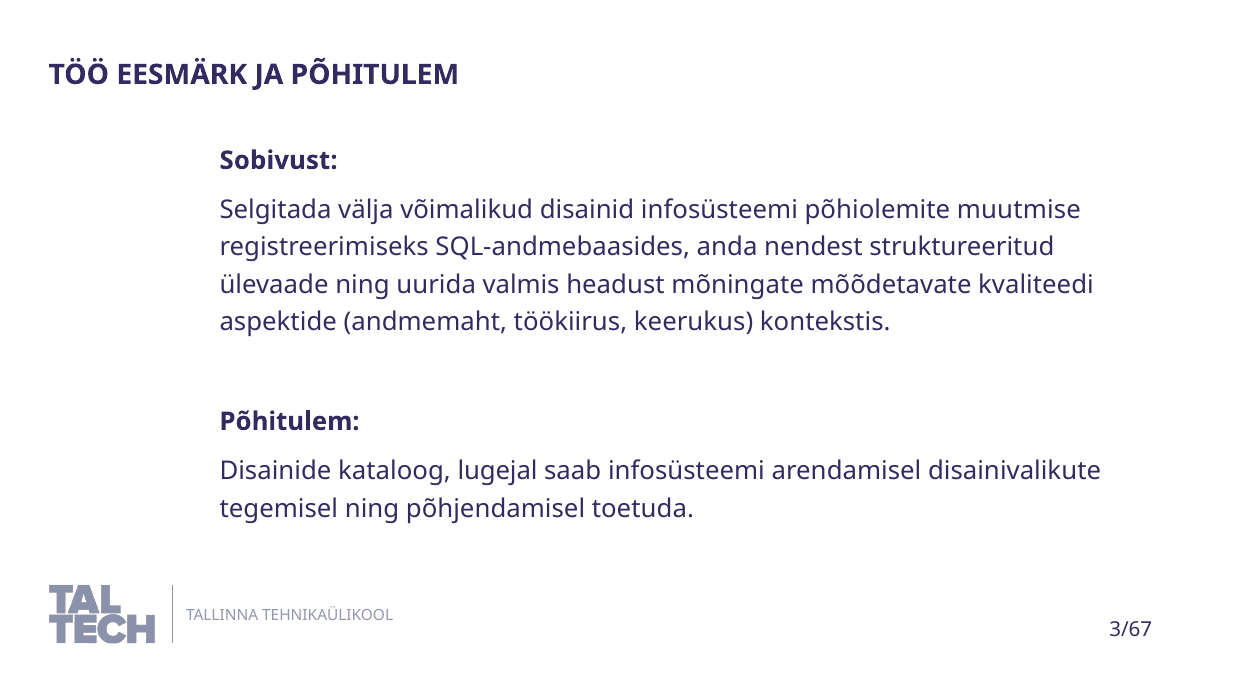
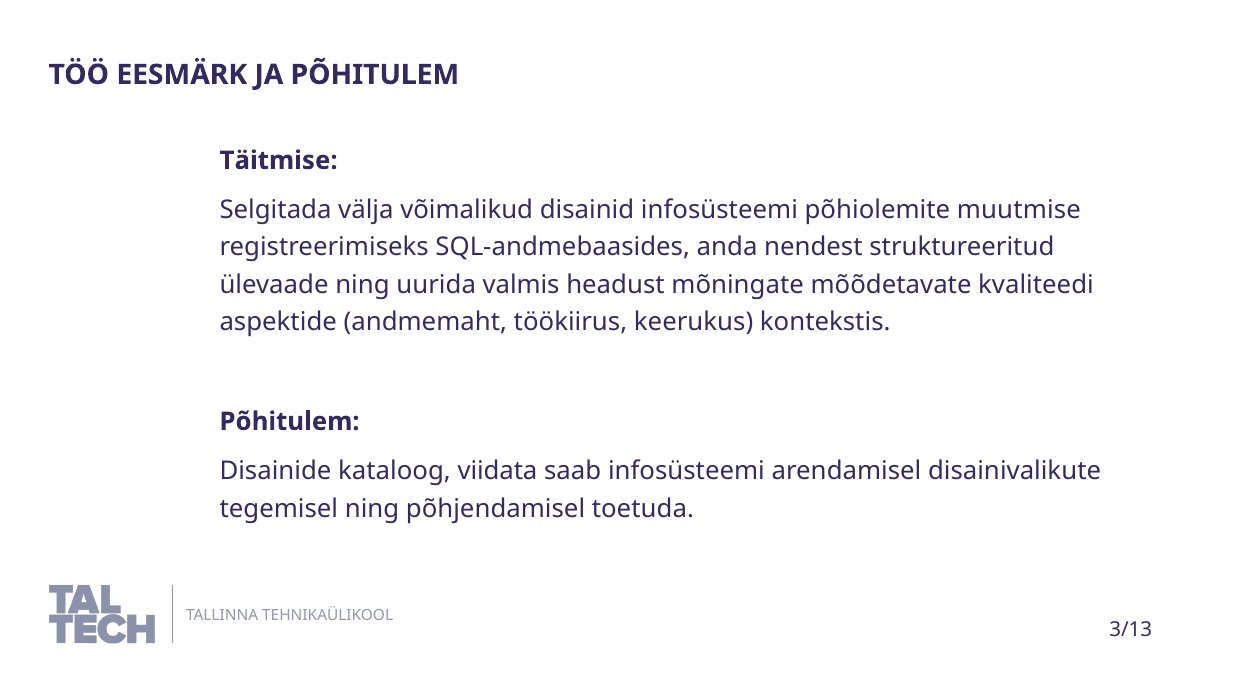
Sobivust: Sobivust -> Täitmise
lugejal: lugejal -> viidata
3/67: 3/67 -> 3/13
